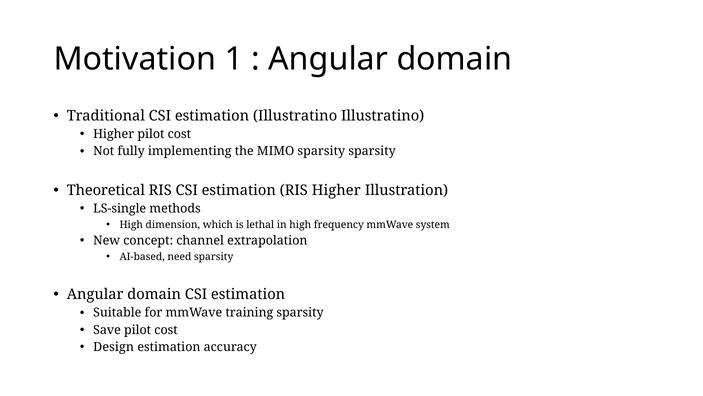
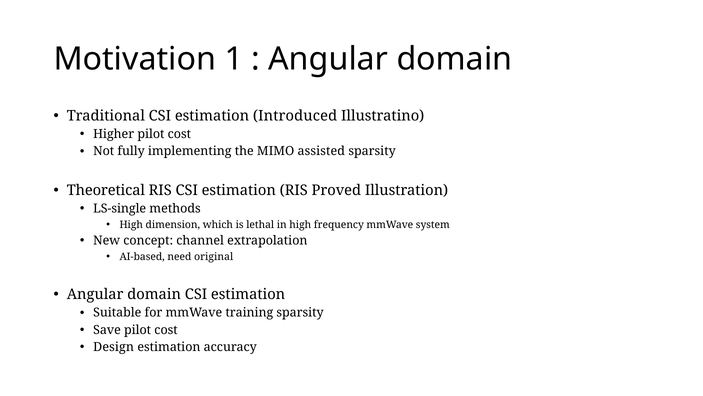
estimation Illustratino: Illustratino -> Introduced
MIMO sparsity: sparsity -> assisted
RIS Higher: Higher -> Proved
need sparsity: sparsity -> original
